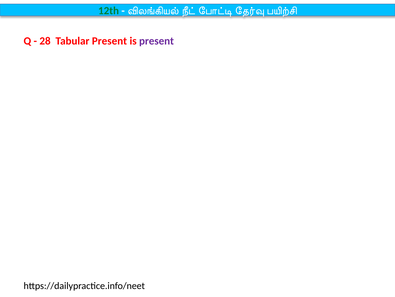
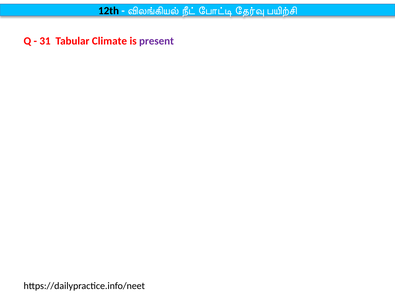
12th colour: green -> black
28: 28 -> 31
Tabular Present: Present -> Climate
